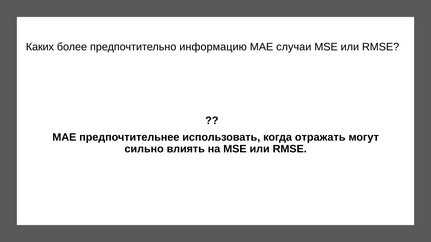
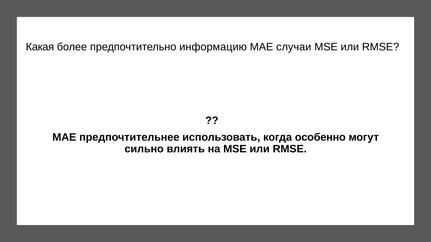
Каких: Каких -> Какая
отражать: отражать -> особенно
